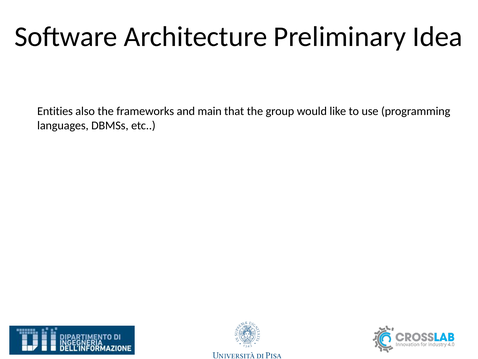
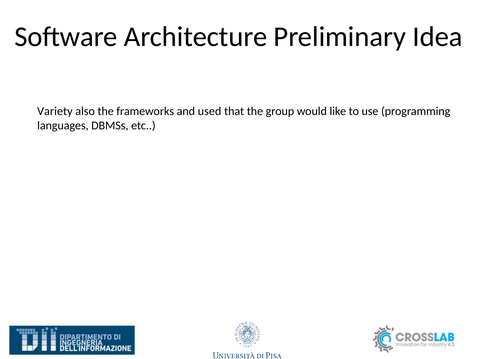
Entities: Entities -> Variety
main: main -> used
